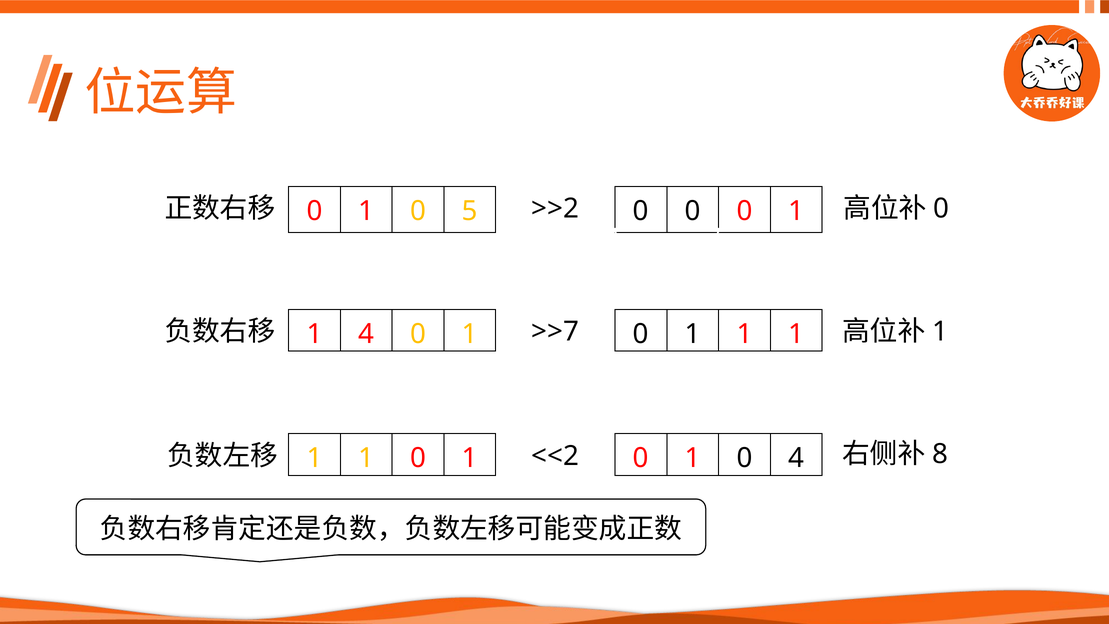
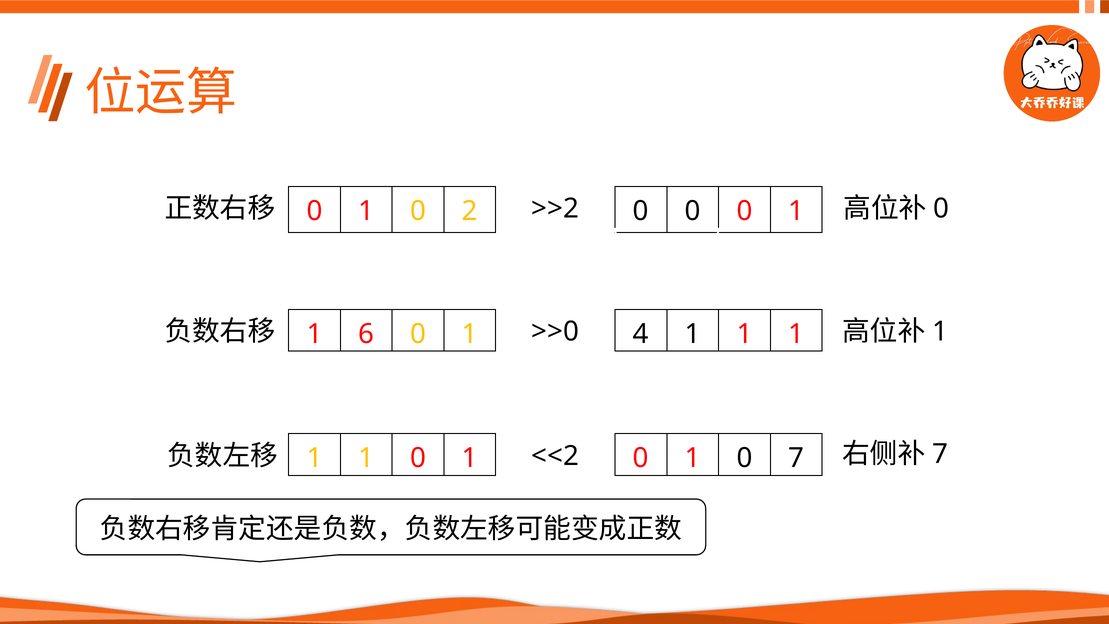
5: 5 -> 2
>>7: >>7 -> >>0
1 4: 4 -> 6
0 at (641, 334): 0 -> 4
8 at (940, 454): 8 -> 7
0 4: 4 -> 7
